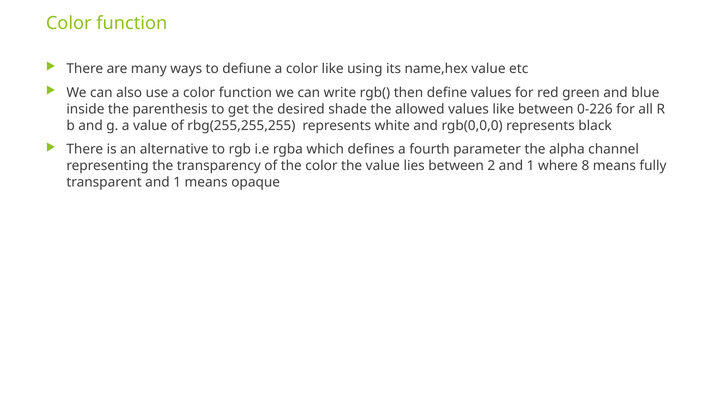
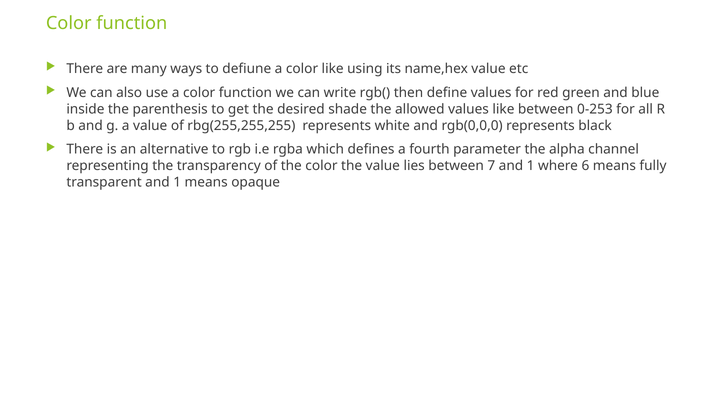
0-226: 0-226 -> 0-253
2: 2 -> 7
8: 8 -> 6
